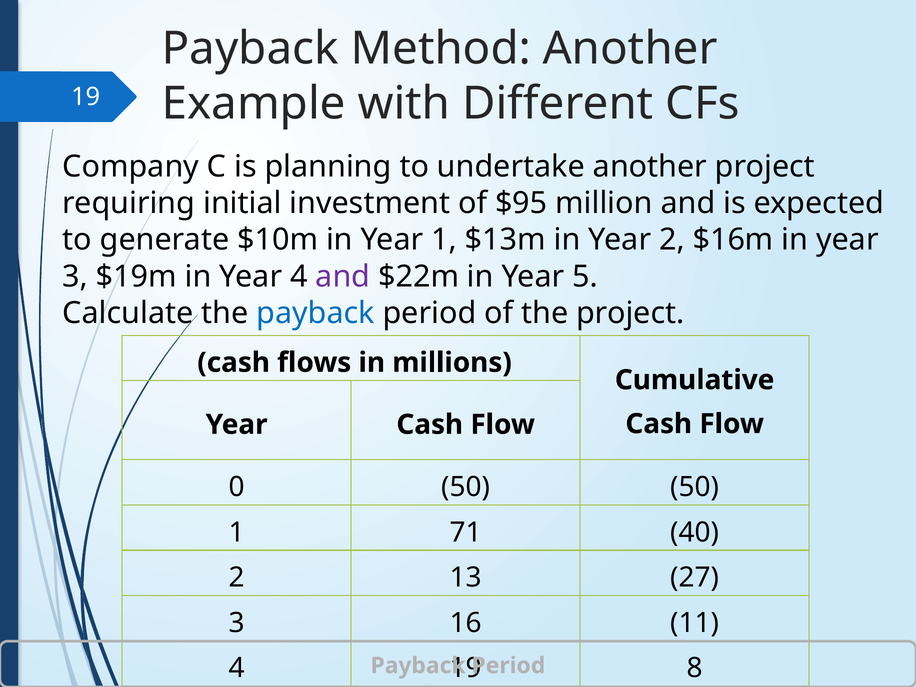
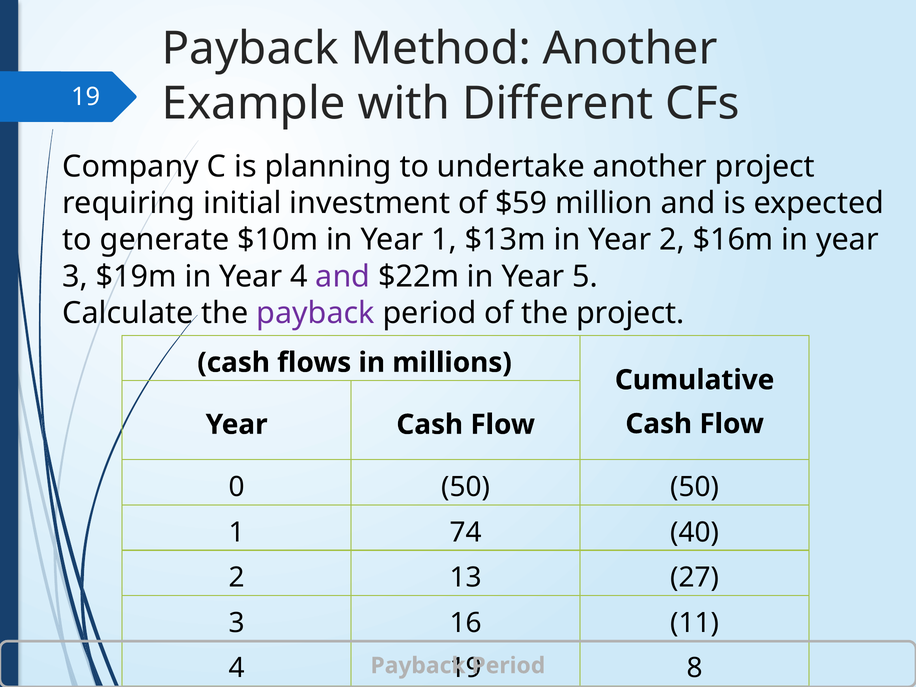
$95: $95 -> $59
payback at (316, 313) colour: blue -> purple
71: 71 -> 74
